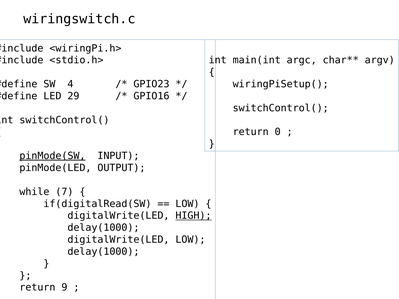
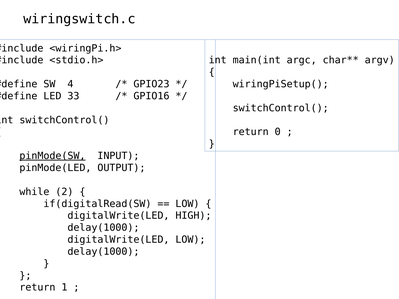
29: 29 -> 33
7: 7 -> 2
HIGH underline: present -> none
9: 9 -> 1
